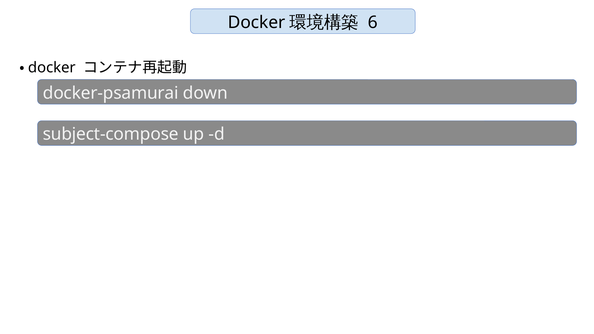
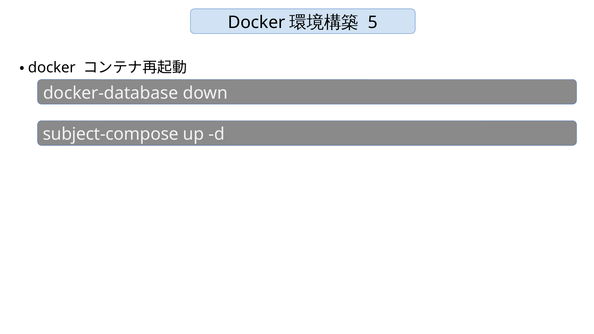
6: 6 -> 5
docker-psamurai: docker-psamurai -> docker-database
